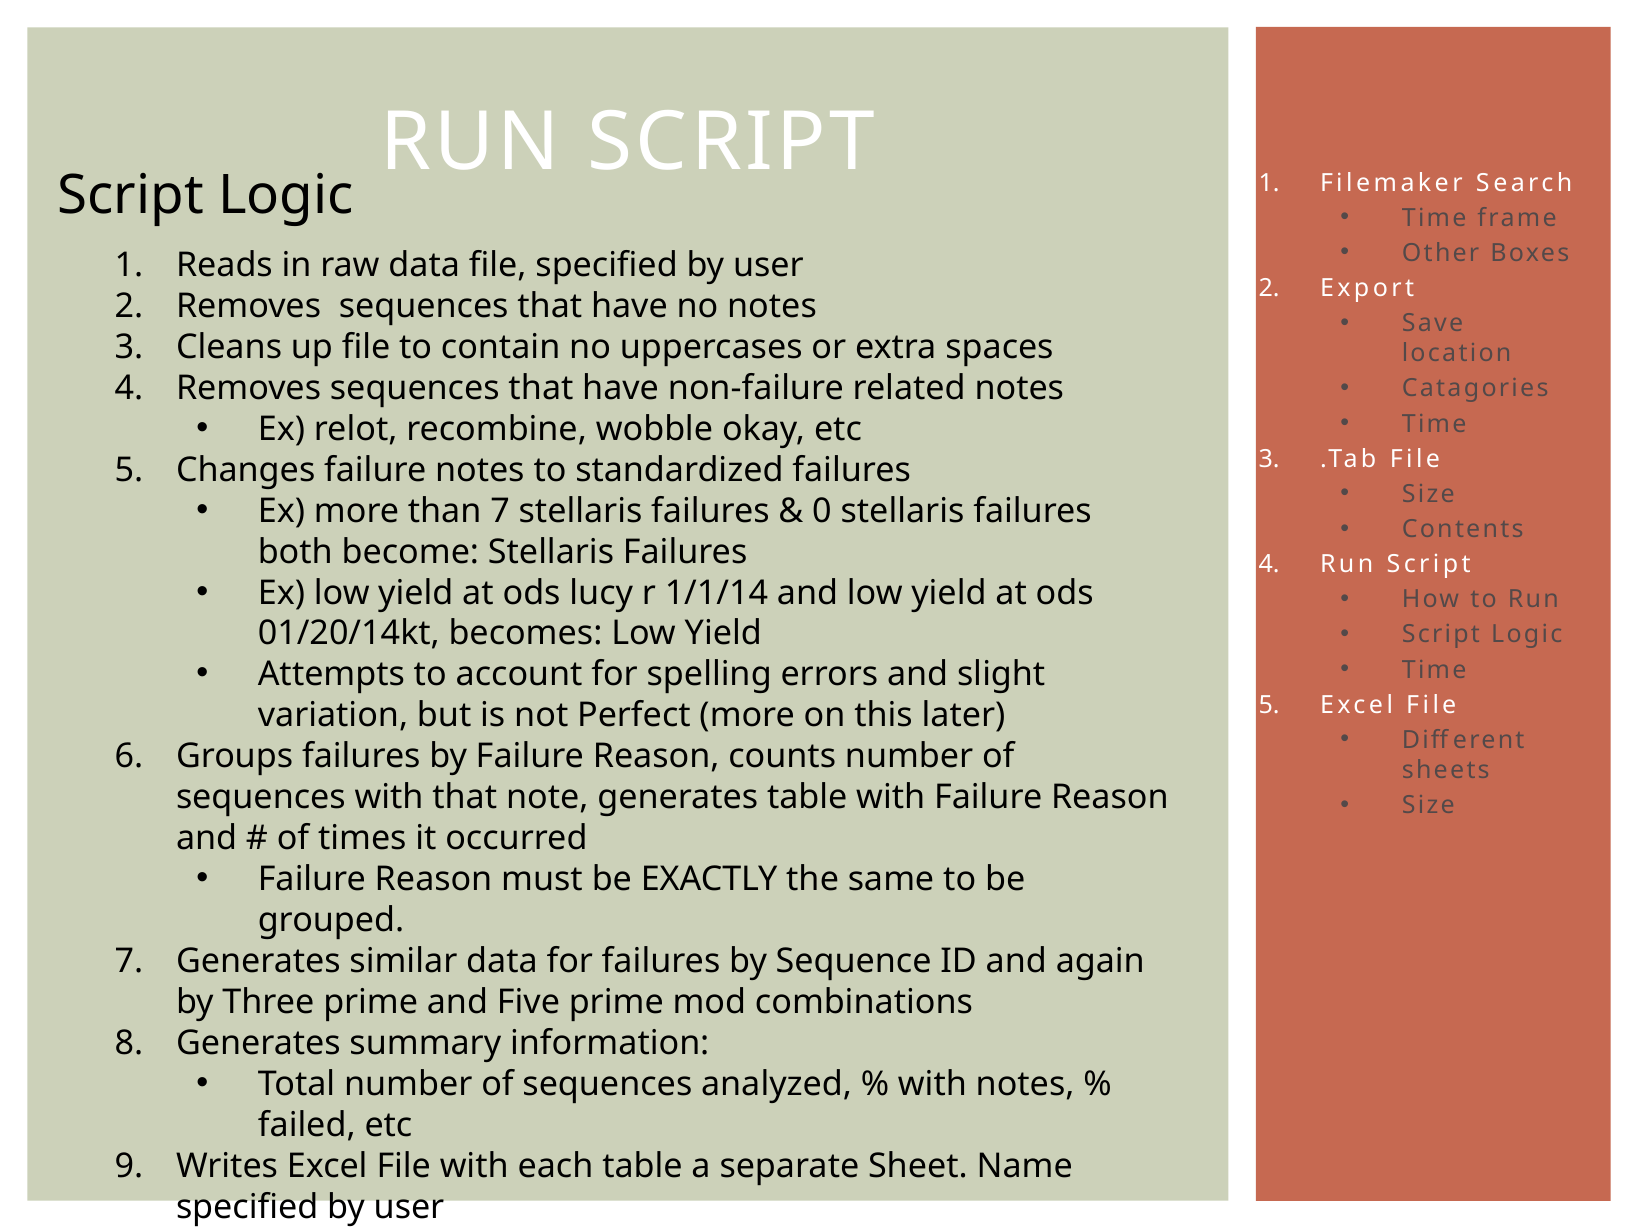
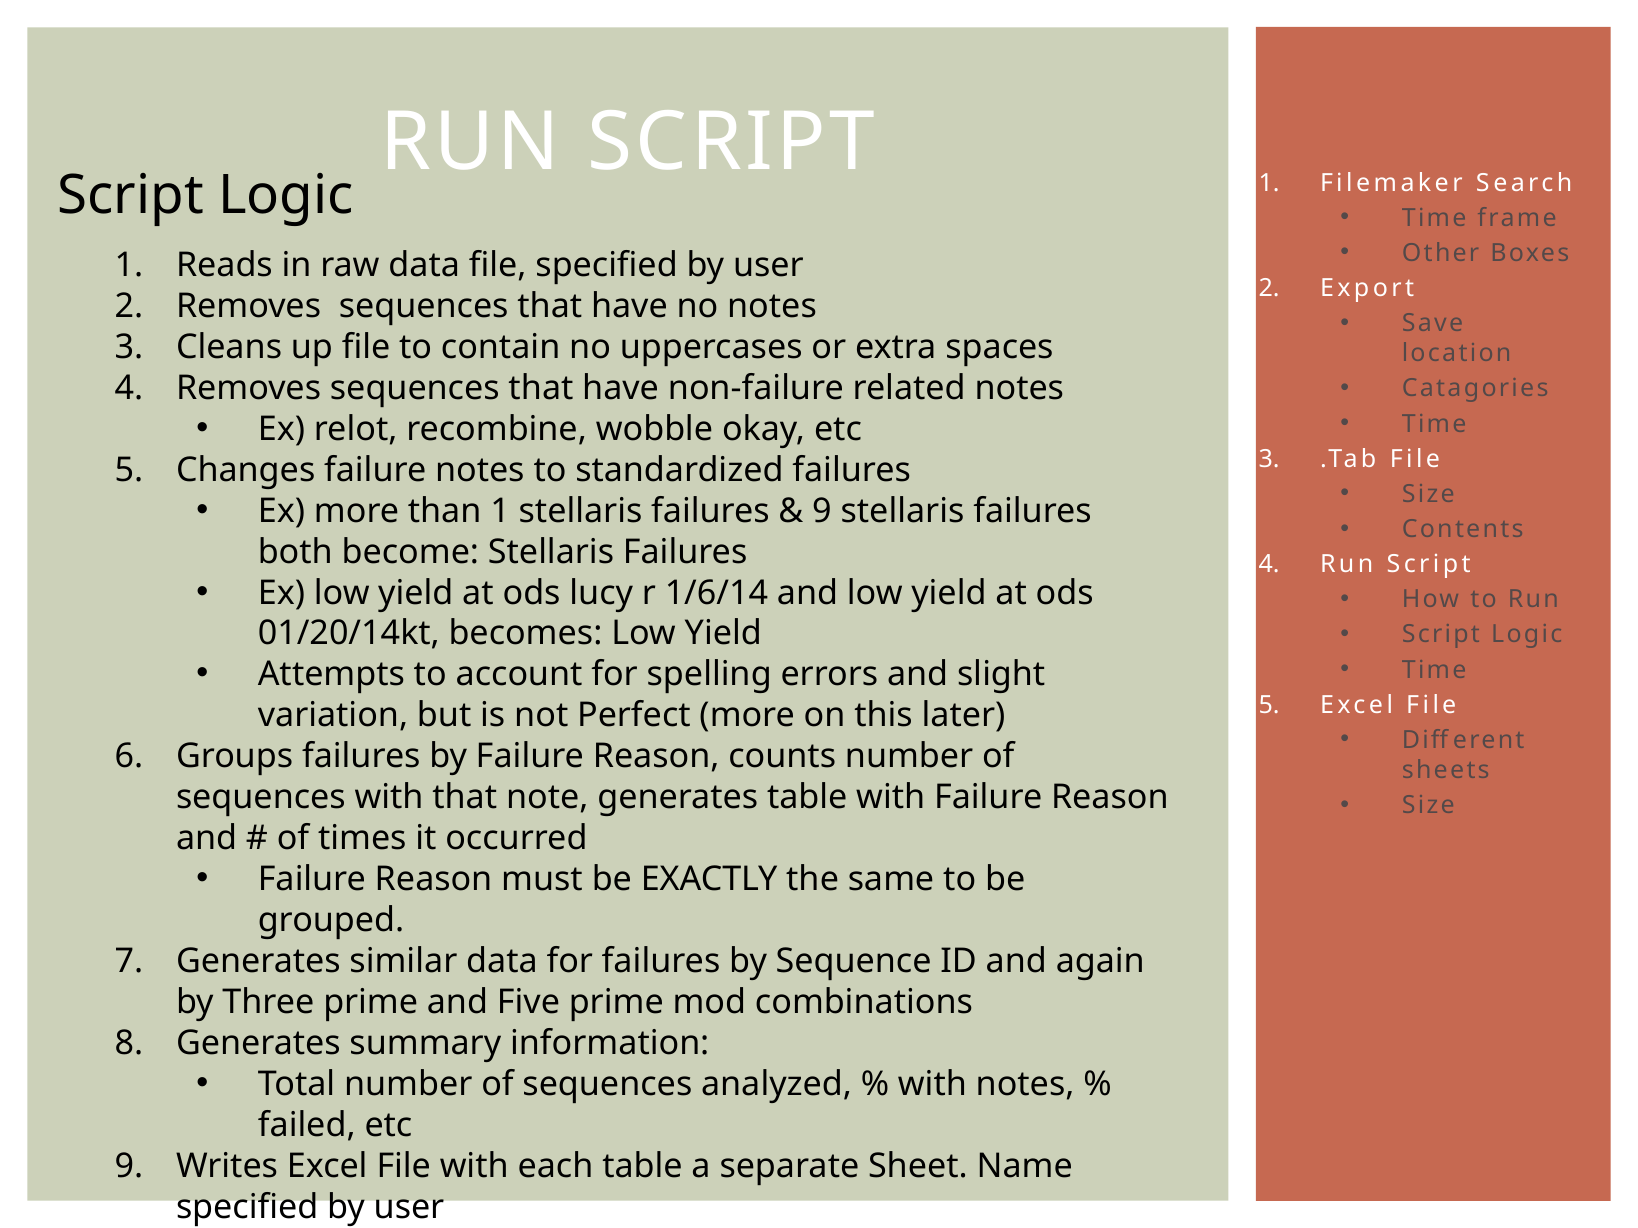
than 7: 7 -> 1
0 at (822, 511): 0 -> 9
1/1/14: 1/1/14 -> 1/6/14
